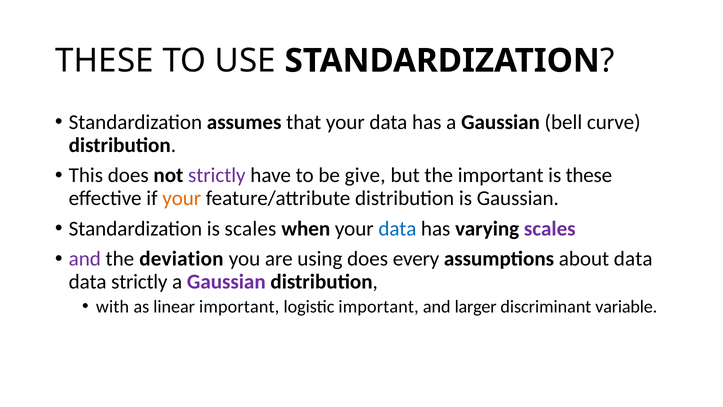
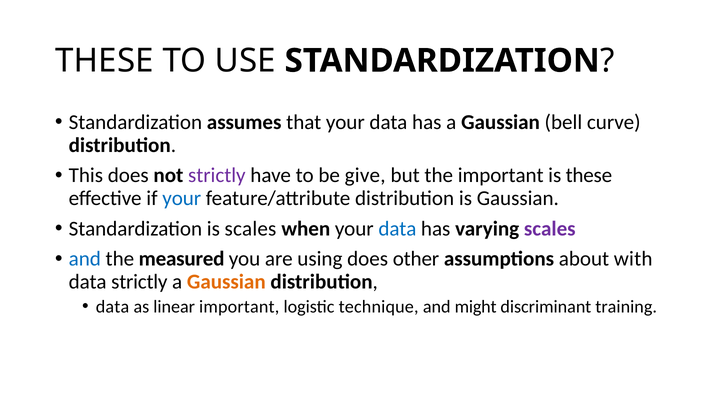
your at (182, 198) colour: orange -> blue
and at (85, 259) colour: purple -> blue
deviation: deviation -> measured
every: every -> other
about data: data -> with
Gaussian at (226, 282) colour: purple -> orange
with at (113, 306): with -> data
logistic important: important -> technique
larger: larger -> might
variable: variable -> training
